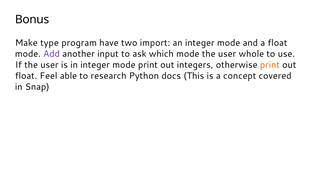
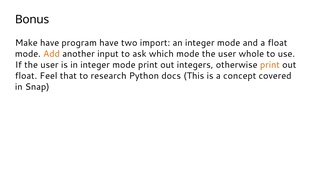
Make type: type -> have
Add colour: purple -> orange
able: able -> that
